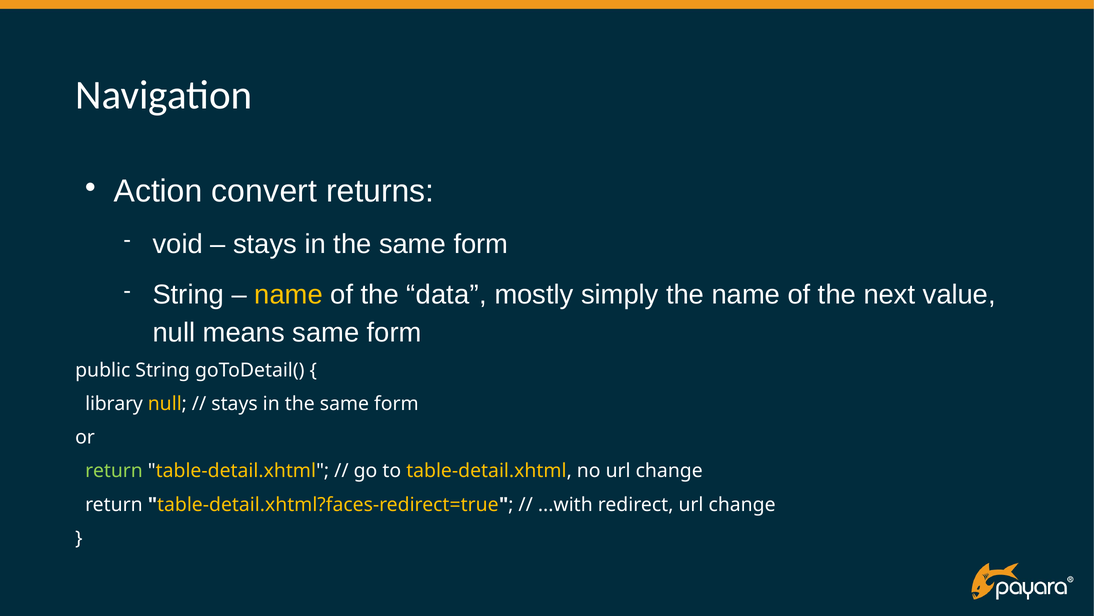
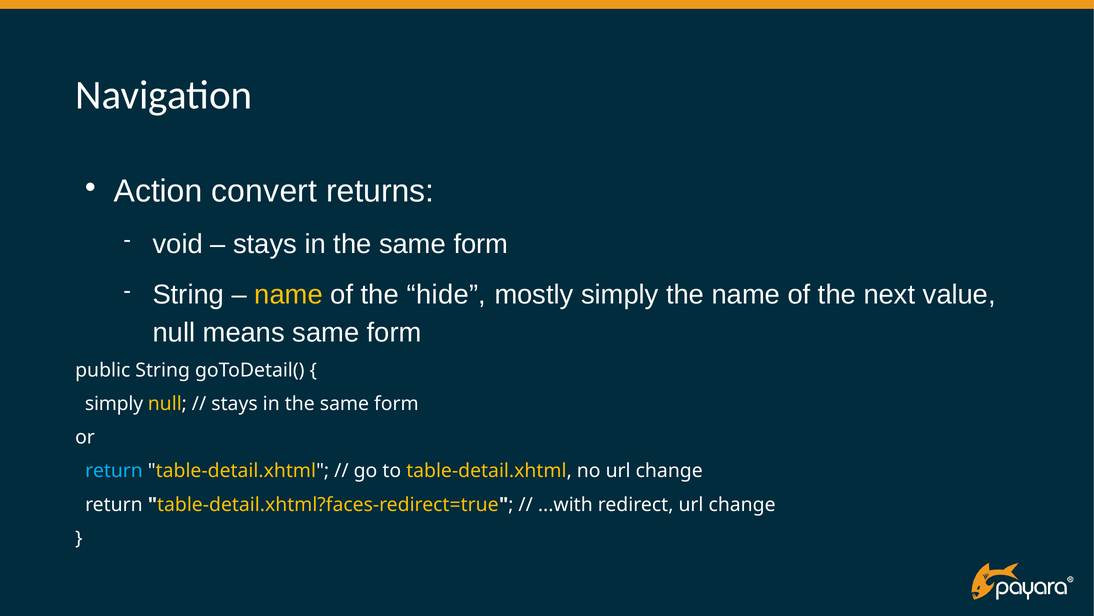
data: data -> hide
library at (114, 404): library -> simply
return at (114, 471) colour: light green -> light blue
